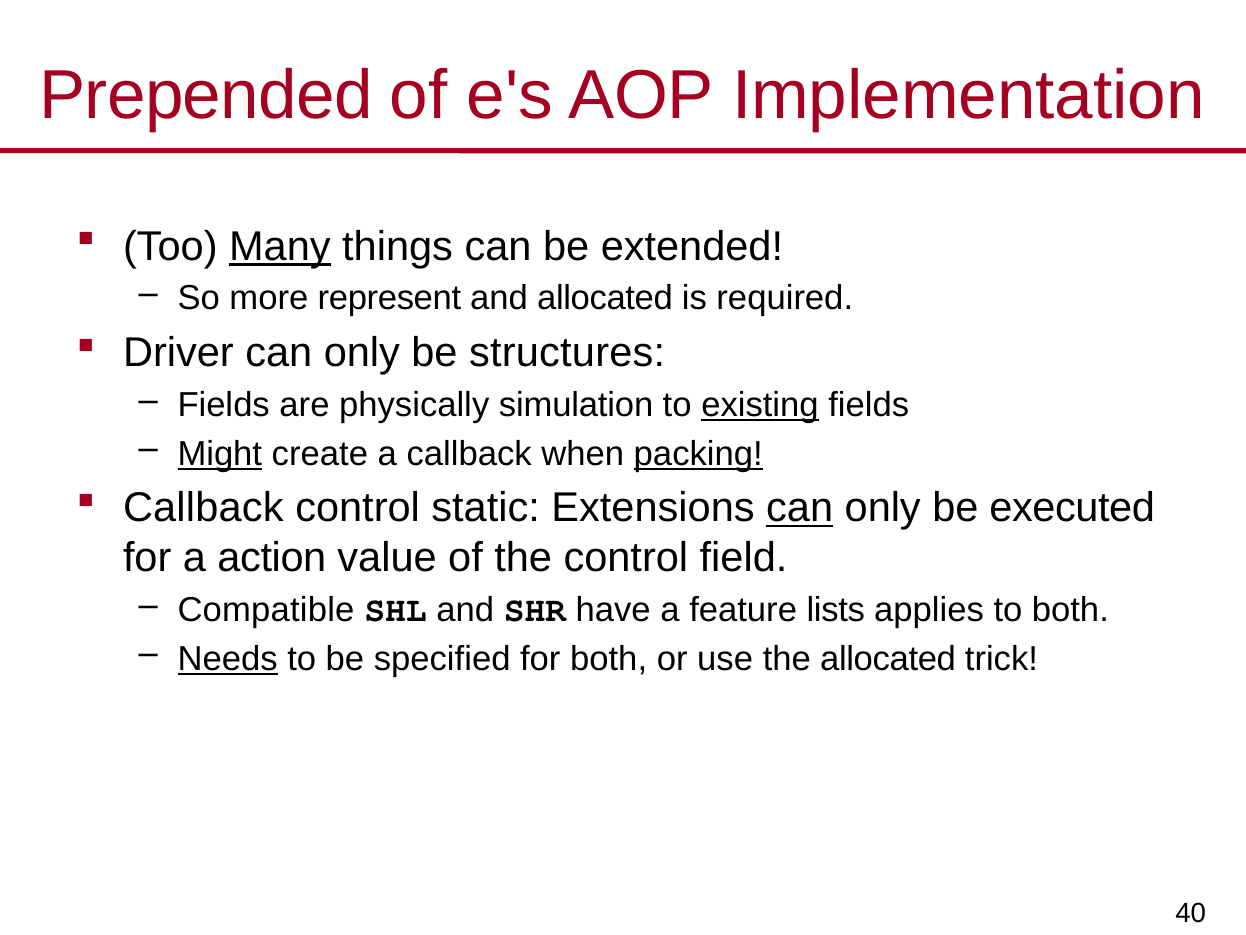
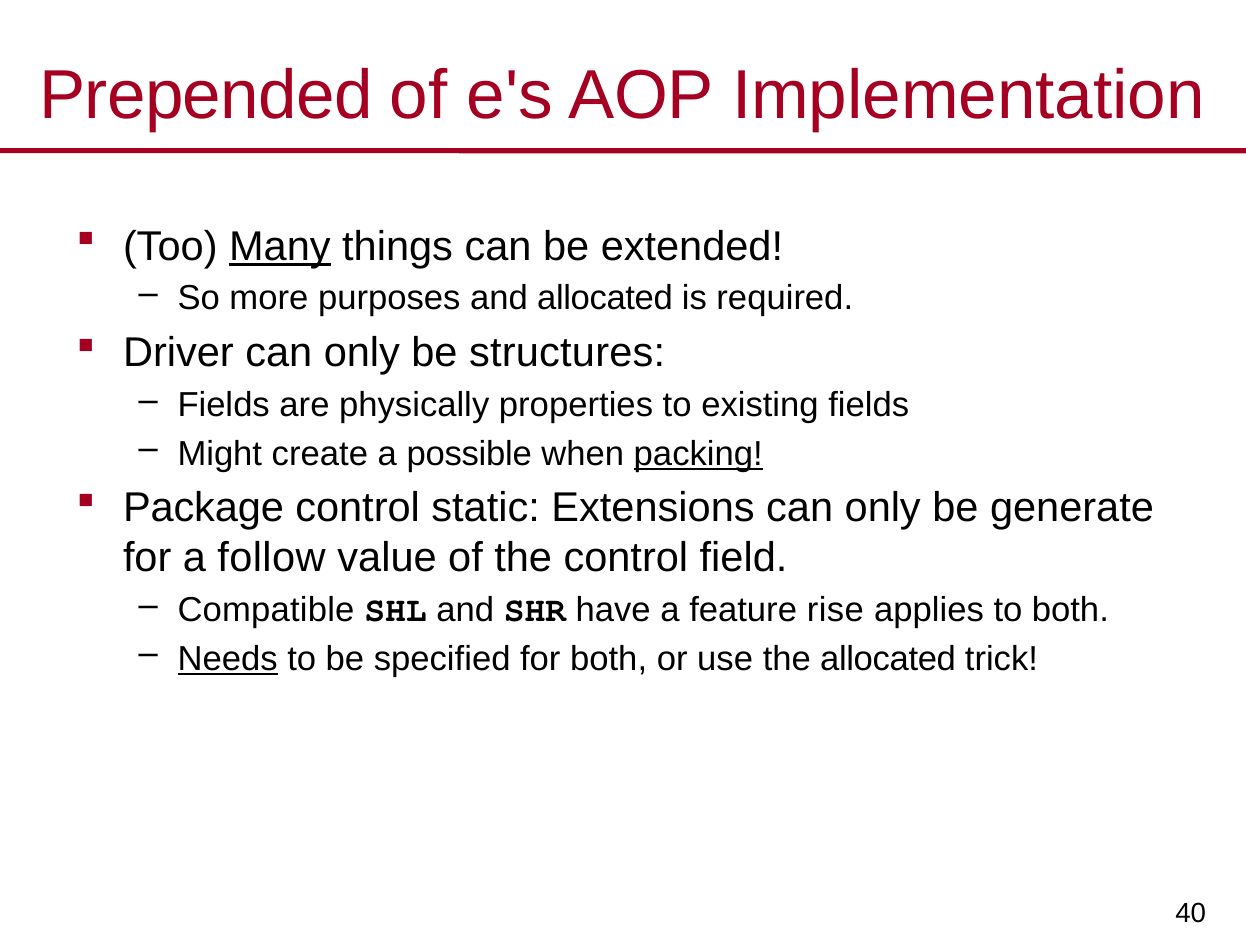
represent: represent -> purposes
simulation: simulation -> properties
existing underline: present -> none
Might underline: present -> none
a callback: callback -> possible
Callback at (203, 508): Callback -> Package
can at (800, 508) underline: present -> none
executed: executed -> generate
action: action -> follow
lists: lists -> rise
